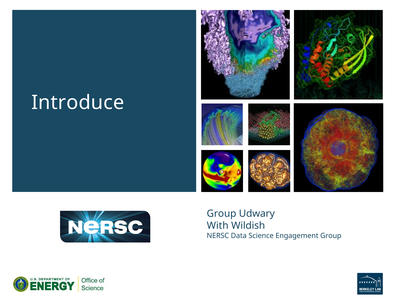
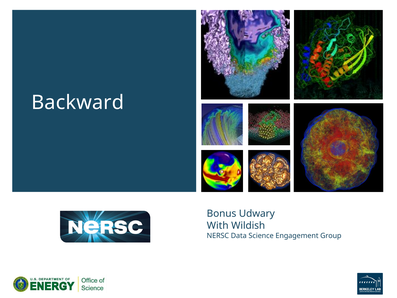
Introduce: Introduce -> Backward
Group at (222, 213): Group -> Bonus
